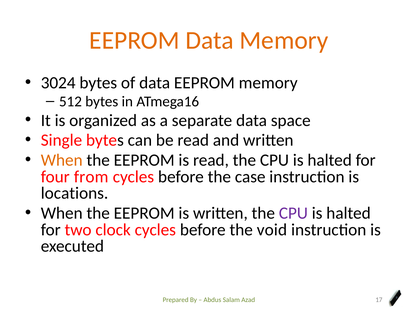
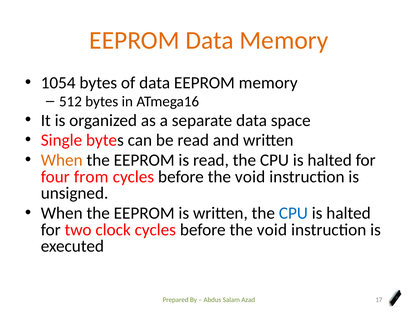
3024: 3024 -> 1054
case at (250, 177): case -> void
locations: locations -> unsigned
CPU at (293, 213) colour: purple -> blue
